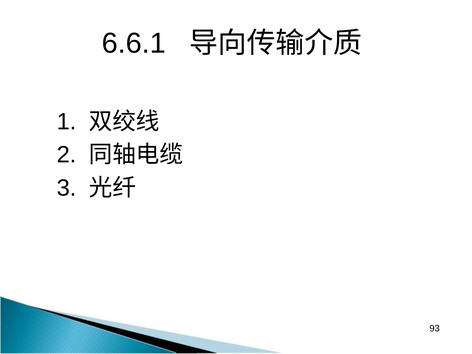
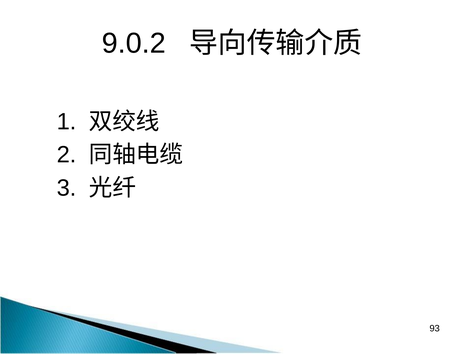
6.6.1: 6.6.1 -> 9.0.2
